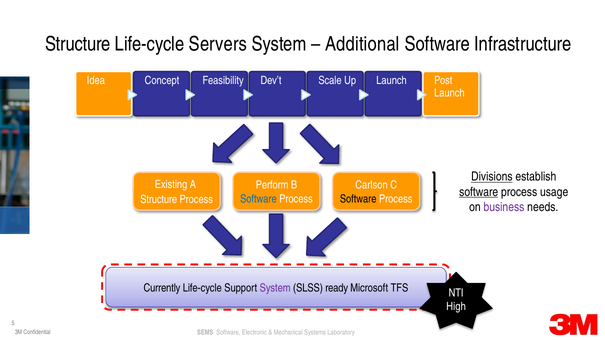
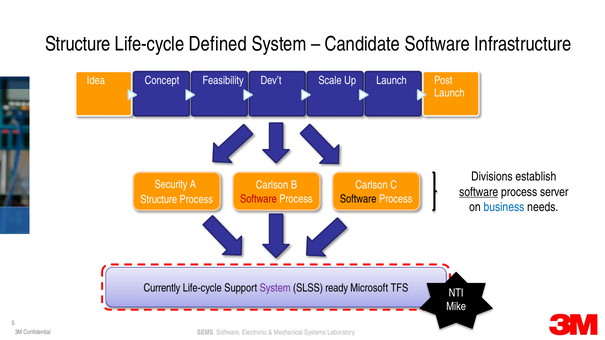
Servers: Servers -> Defined
Additional: Additional -> Candidate
Divisions underline: present -> none
Existing: Existing -> Security
Perform at (272, 185): Perform -> Carlson
usage: usage -> server
Software at (258, 199) colour: blue -> red
business colour: purple -> blue
High: High -> Mike
